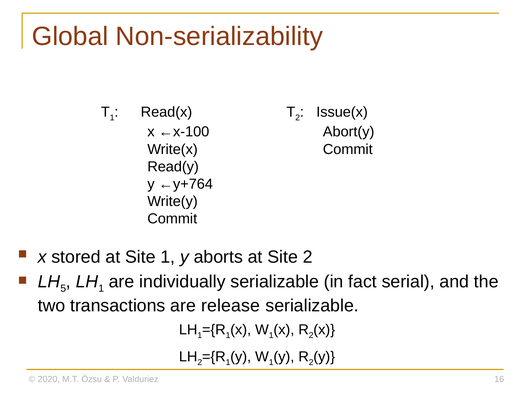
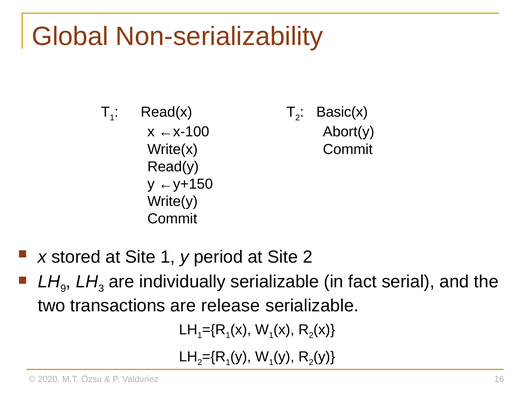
Issue(x: Issue(x -> Basic(x
←y+764: ←y+764 -> ←y+150
aborts: aborts -> period
5: 5 -> 9
1 at (101, 289): 1 -> 3
